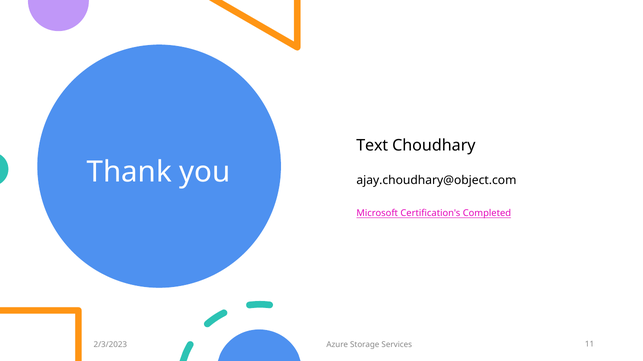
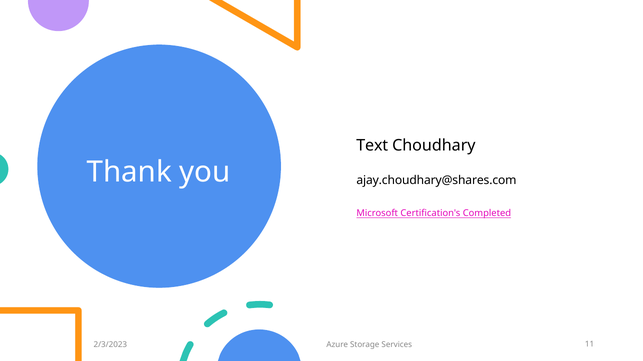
ajay.choudhary@object.com: ajay.choudhary@object.com -> ajay.choudhary@shares.com
